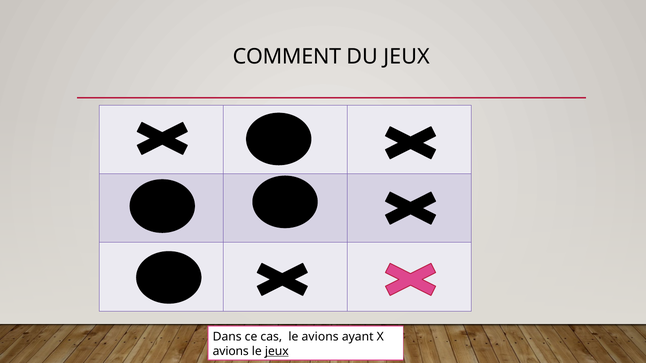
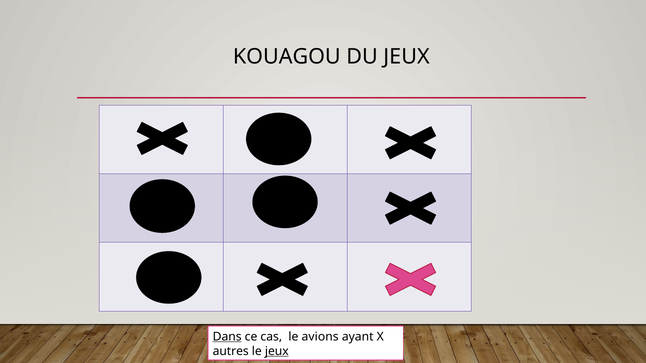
COMMENT: COMMENT -> KOUAGOU
Dans underline: none -> present
avions at (231, 351): avions -> autres
